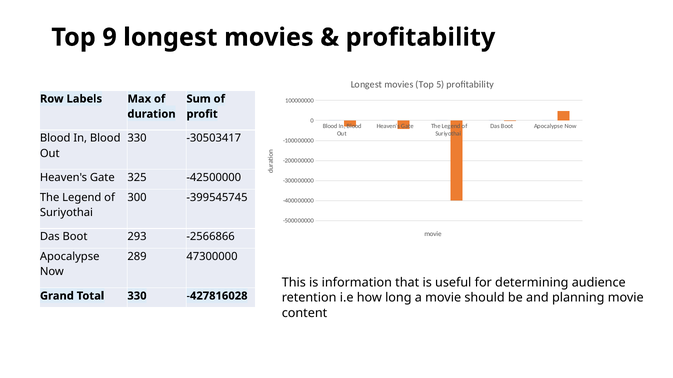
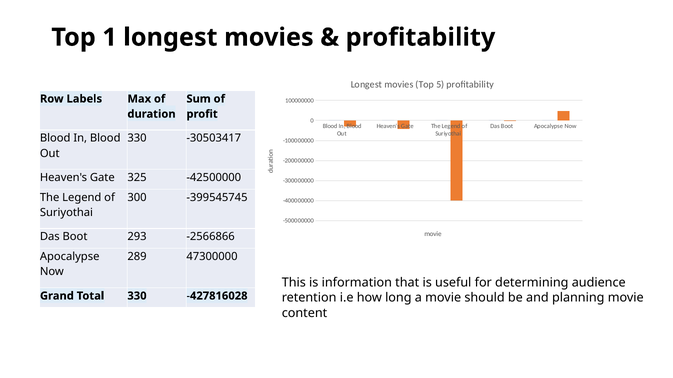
9: 9 -> 1
